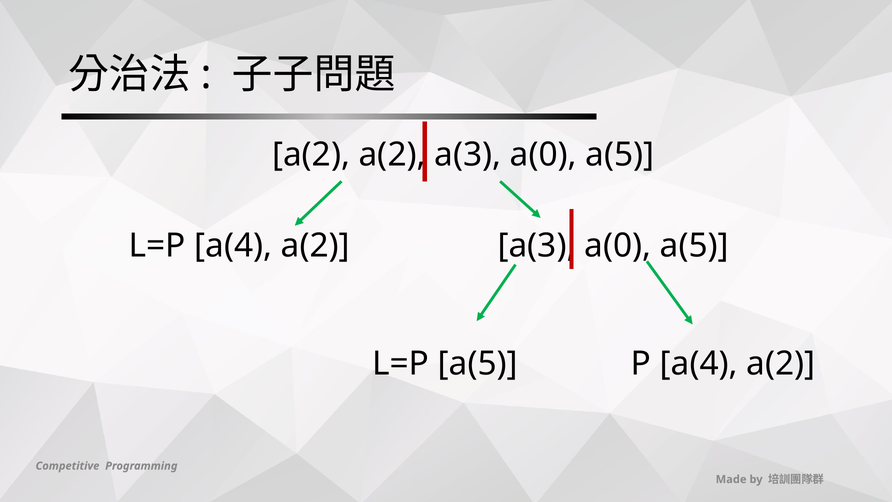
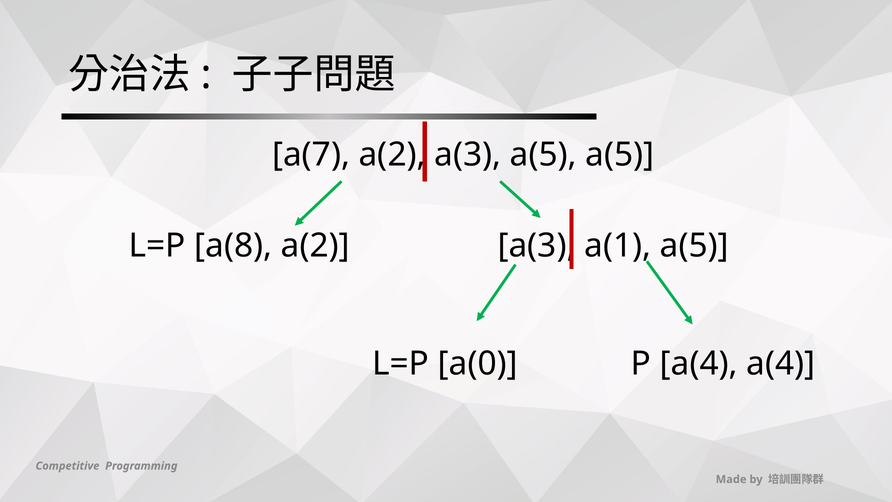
a(2 at (311, 155): a(2 -> a(7
a(0 at (543, 155): a(0 -> a(5
L=P a(4: a(4 -> a(8
a(0 at (618, 246): a(0 -> a(1
L=P a(5: a(5 -> a(0
P a(4 a(2: a(2 -> a(4
